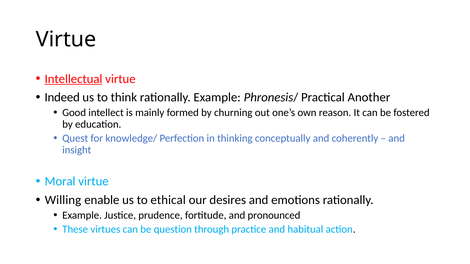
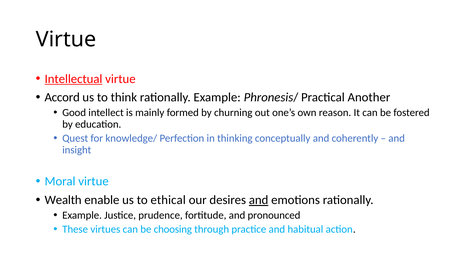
Indeed: Indeed -> Accord
Willing: Willing -> Wealth
and at (259, 200) underline: none -> present
question: question -> choosing
